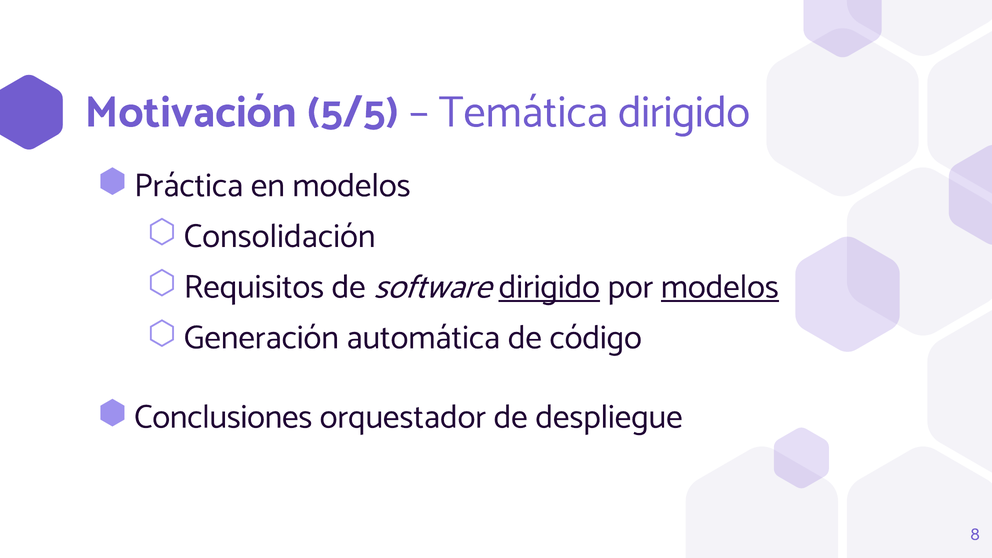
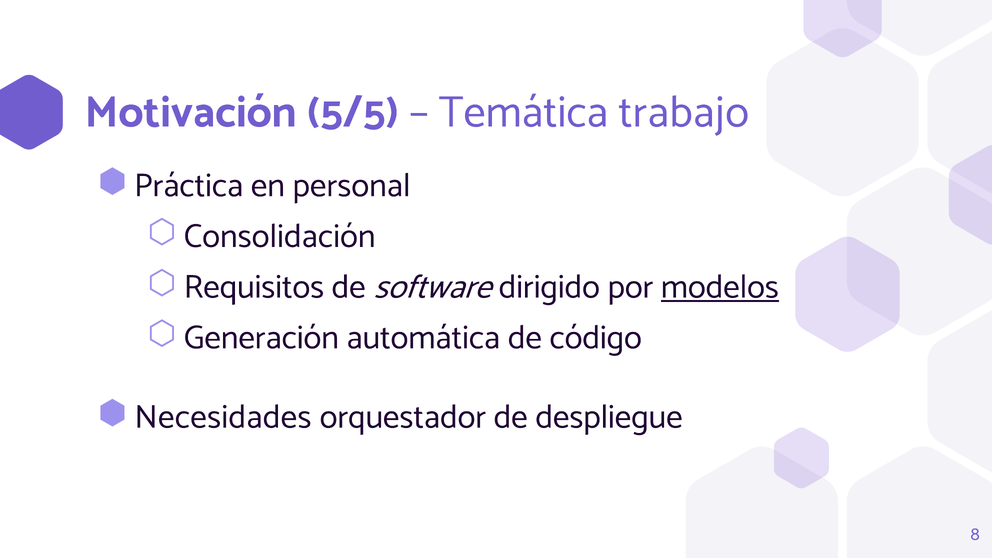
Temática dirigido: dirigido -> trabajo
en modelos: modelos -> personal
dirigido at (549, 287) underline: present -> none
Conclusiones: Conclusiones -> Necesidades
